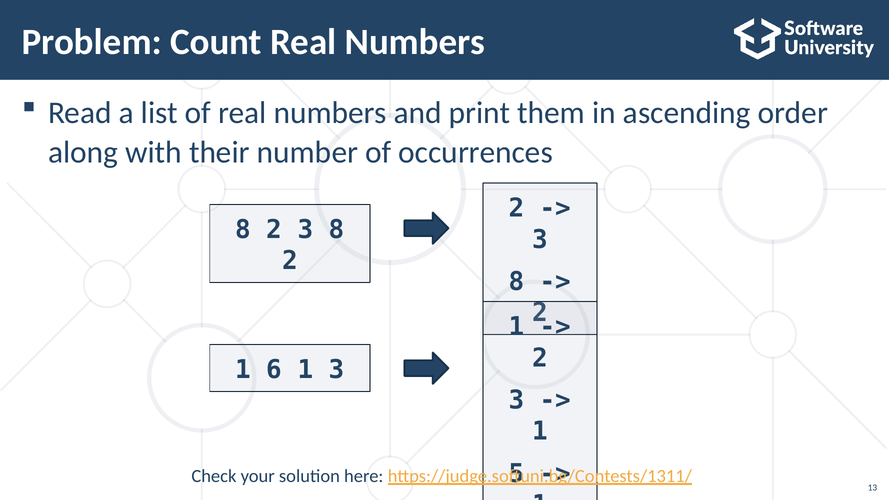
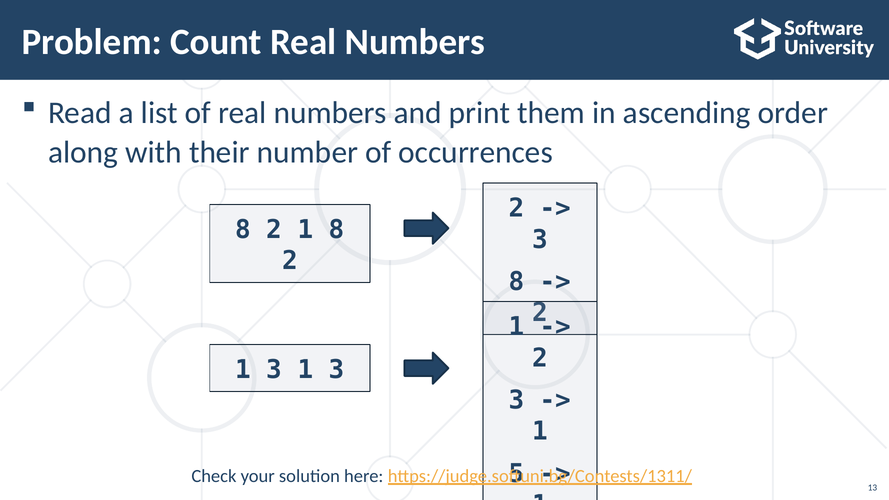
8 2 3: 3 -> 1
6 at (274, 370): 6 -> 3
